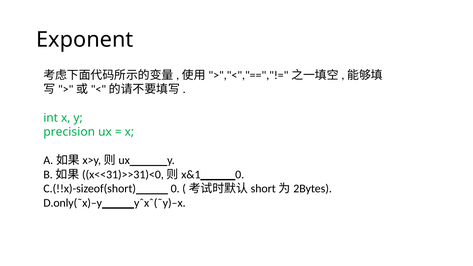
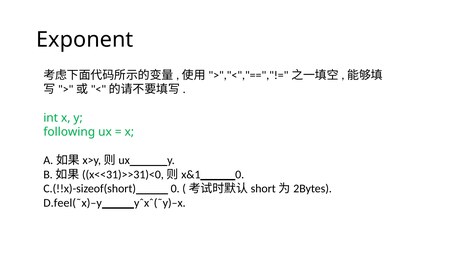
precision: precision -> following
D.only(˜x)–y: D.only(˜x)–y -> D.feel(˜x)–y
